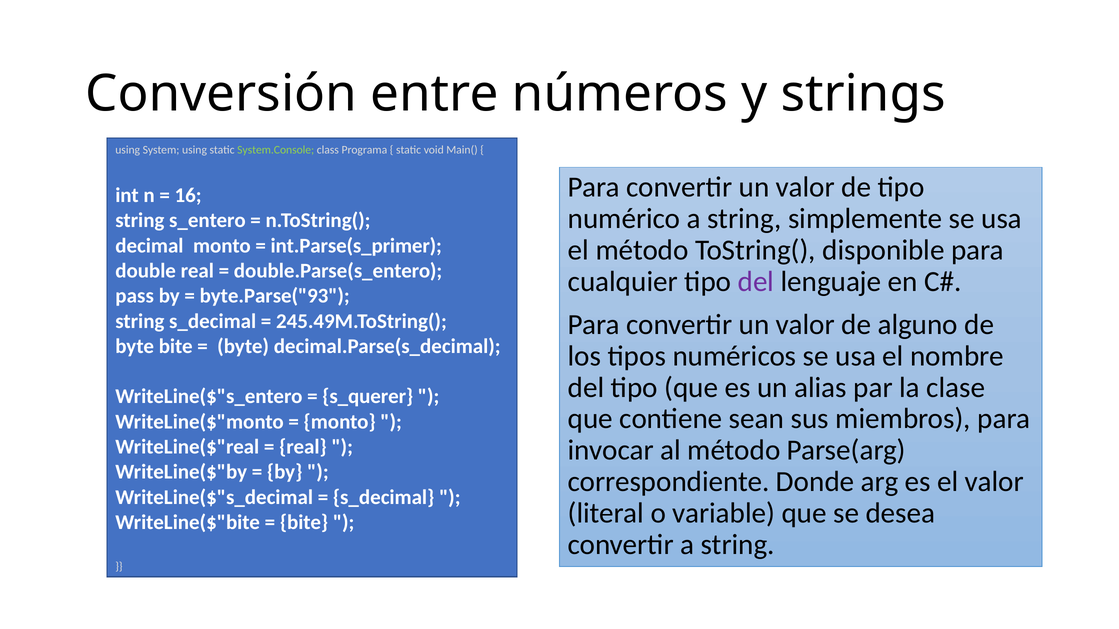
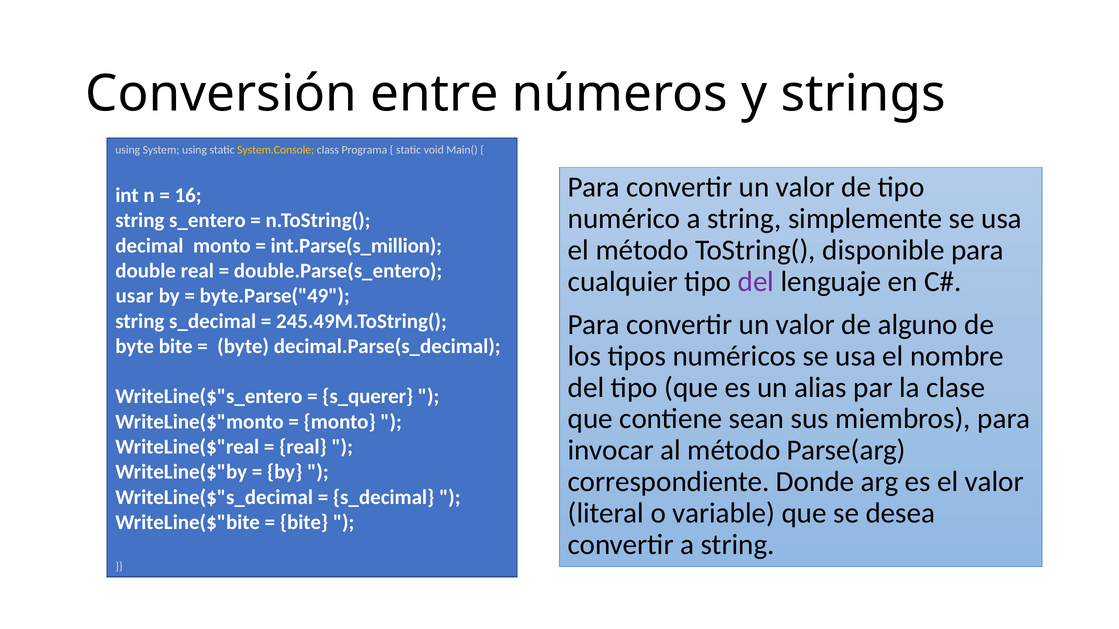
System.Console colour: light green -> yellow
int.Parse(s_primer: int.Parse(s_primer -> int.Parse(s_million
pass: pass -> usar
byte.Parse("93: byte.Parse("93 -> byte.Parse("49
